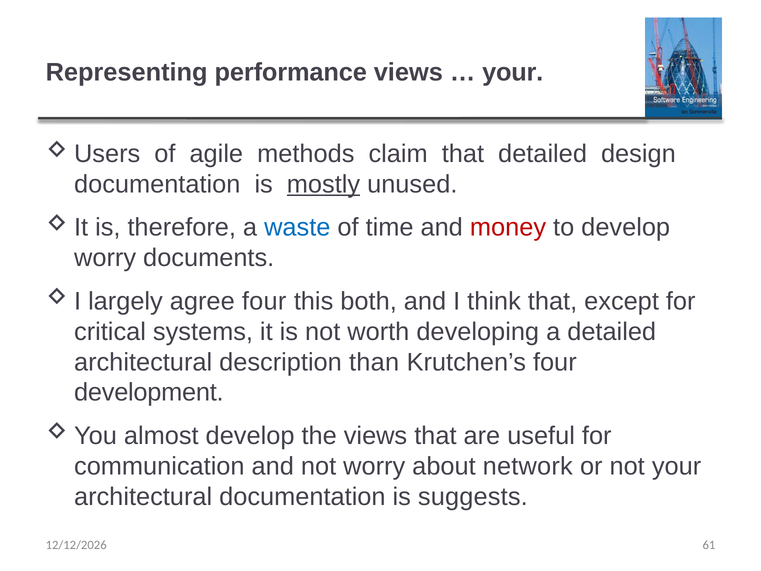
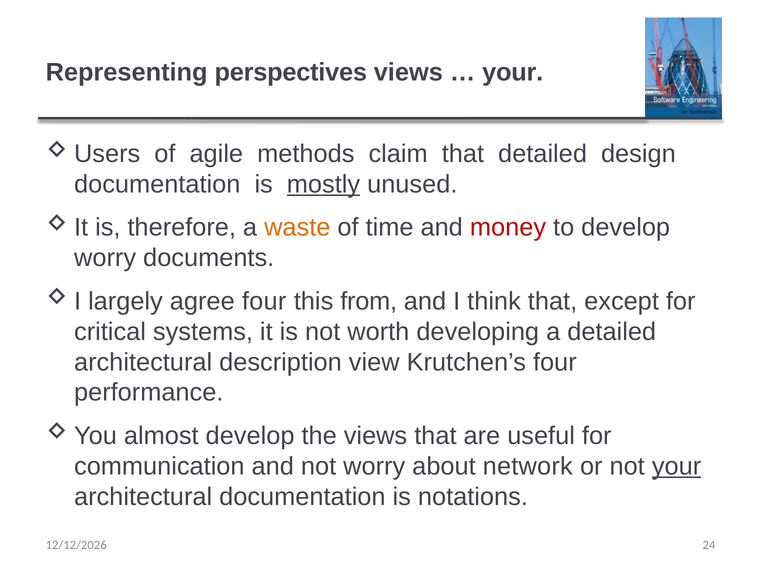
performance: performance -> perspectives
waste colour: blue -> orange
both: both -> from
than: than -> view
development: development -> performance
your at (677, 466) underline: none -> present
suggests: suggests -> notations
61: 61 -> 24
